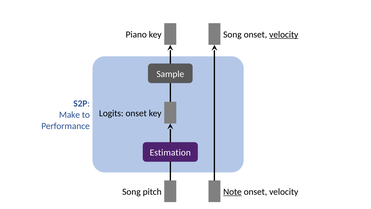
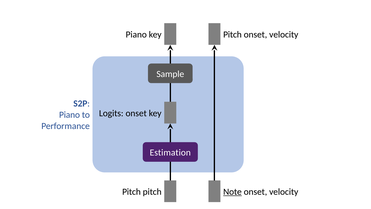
Song at (232, 35): Song -> Pitch
velocity at (284, 35) underline: present -> none
Make at (70, 115): Make -> Piano
Song at (131, 192): Song -> Pitch
